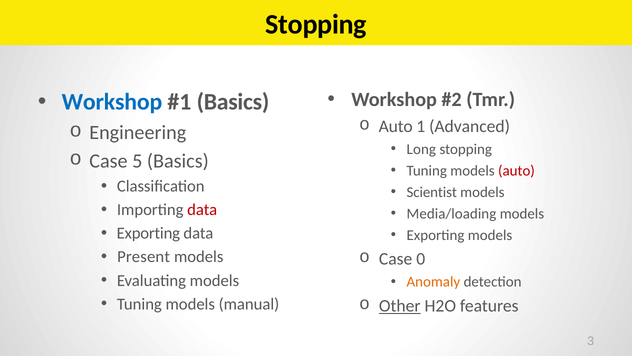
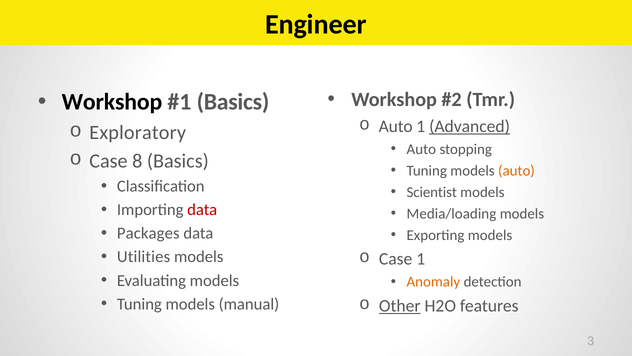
Stopping at (316, 24): Stopping -> Engineer
Workshop at (112, 102) colour: blue -> black
Advanced underline: none -> present
Engineering: Engineering -> Exploratory
Long at (421, 149): Long -> Auto
5: 5 -> 8
auto at (516, 171) colour: red -> orange
Exporting at (148, 233): Exporting -> Packages
Present: Present -> Utilities
Case 0: 0 -> 1
